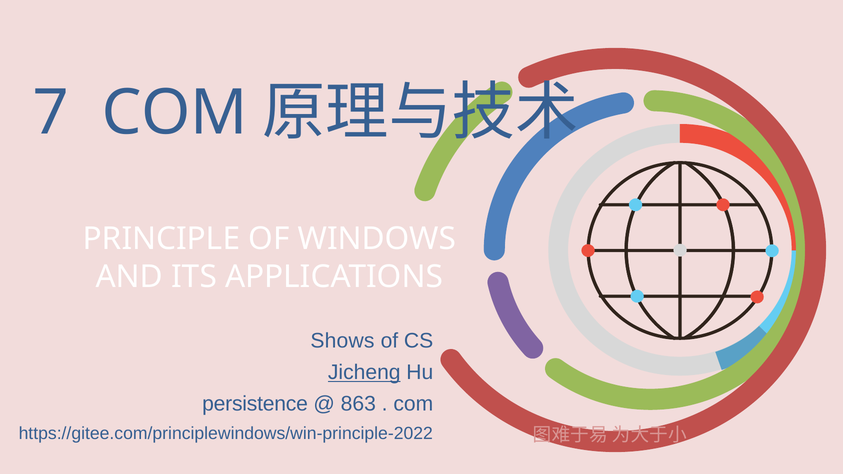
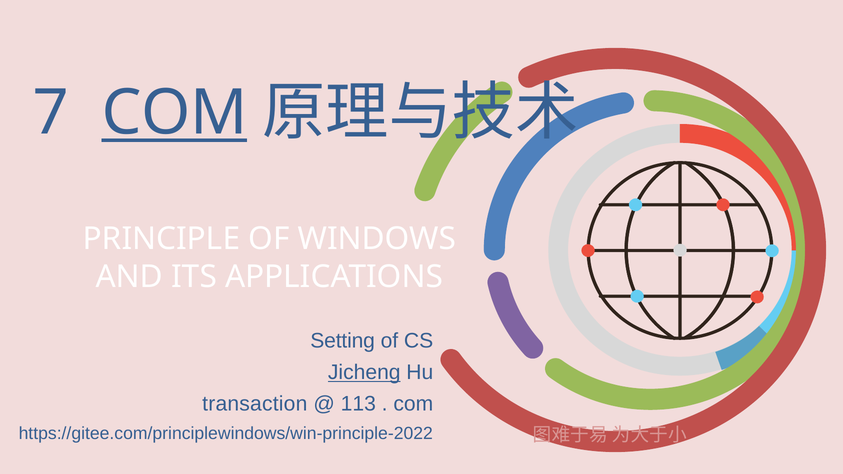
COM at (175, 113) underline: none -> present
Shows: Shows -> Setting
persistence: persistence -> transaction
863: 863 -> 113
